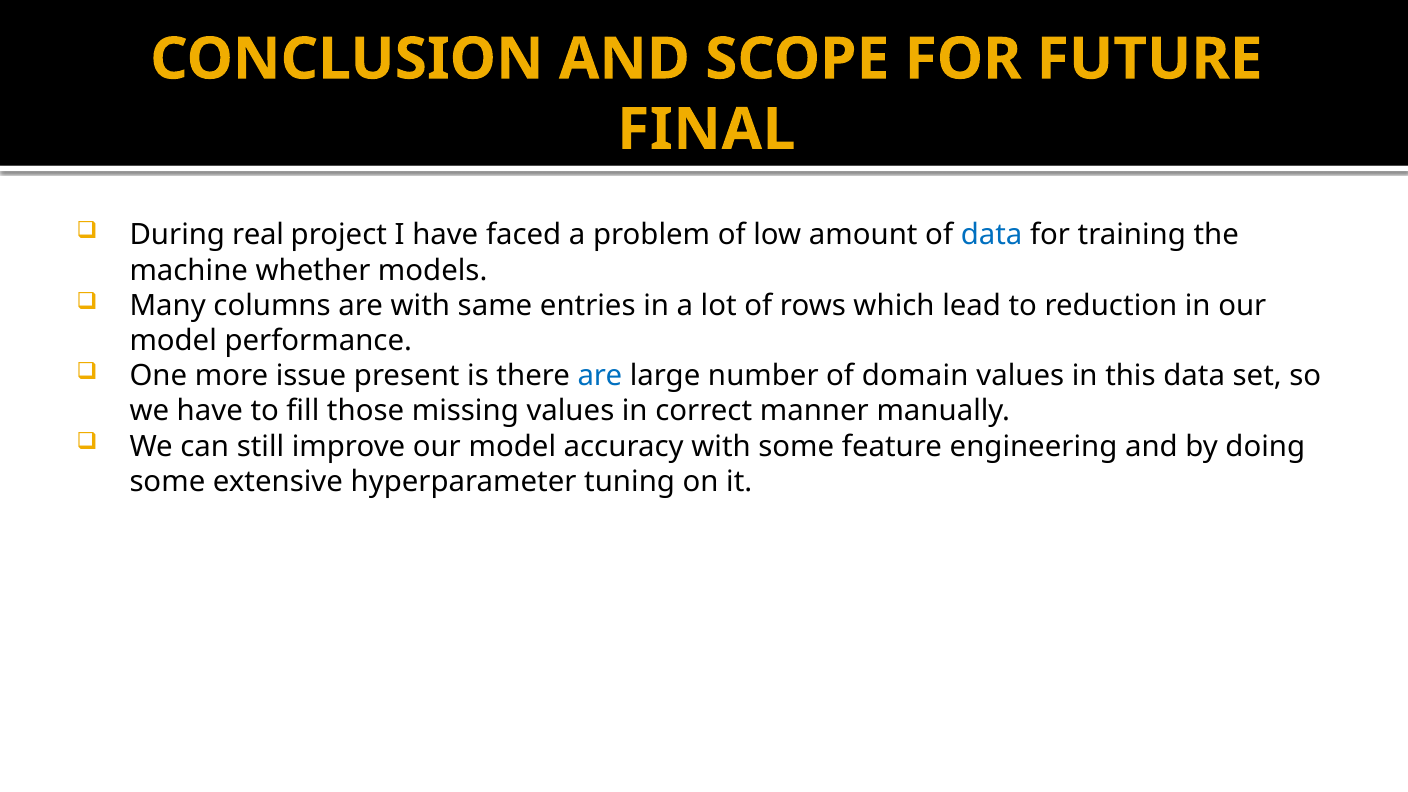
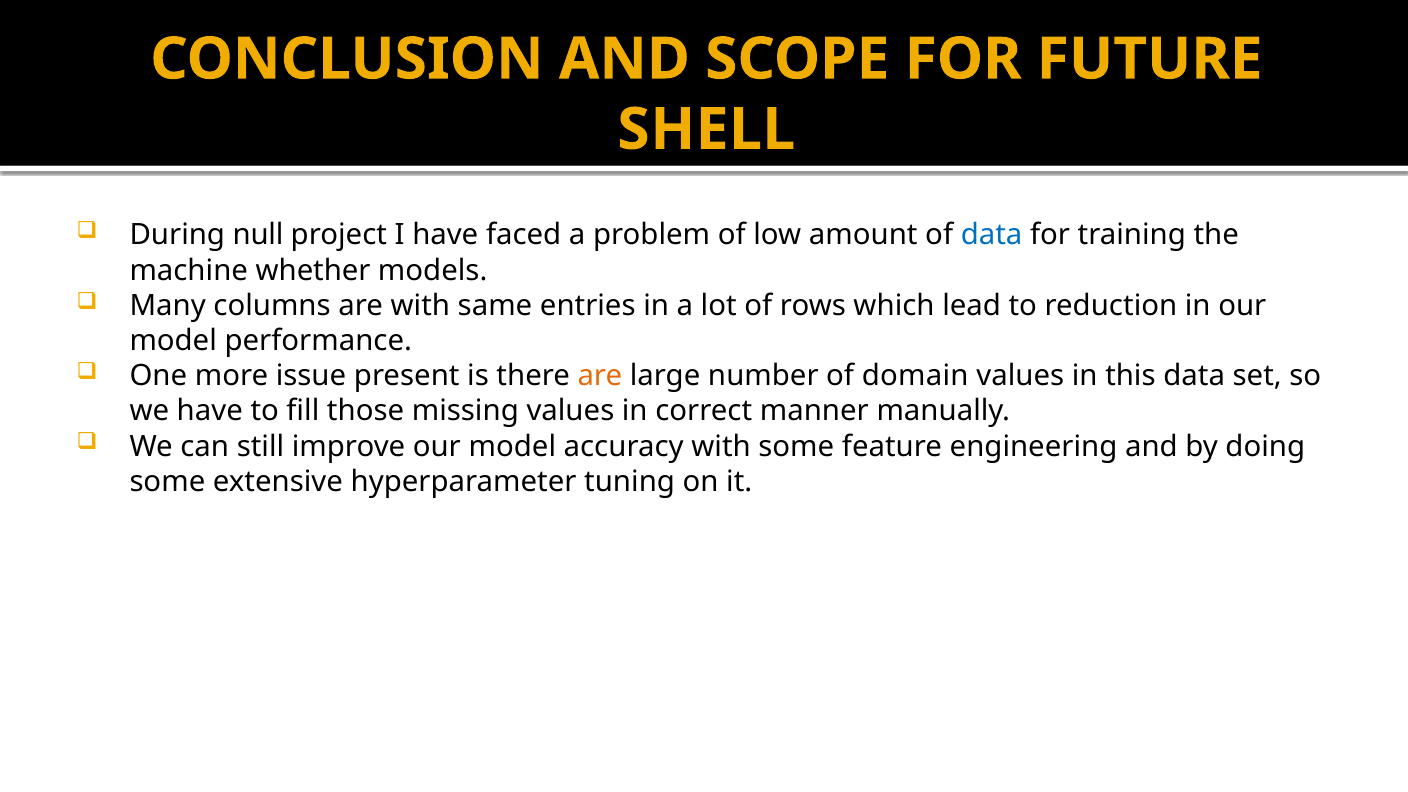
FINAL: FINAL -> SHELL
real: real -> null
are at (600, 376) colour: blue -> orange
